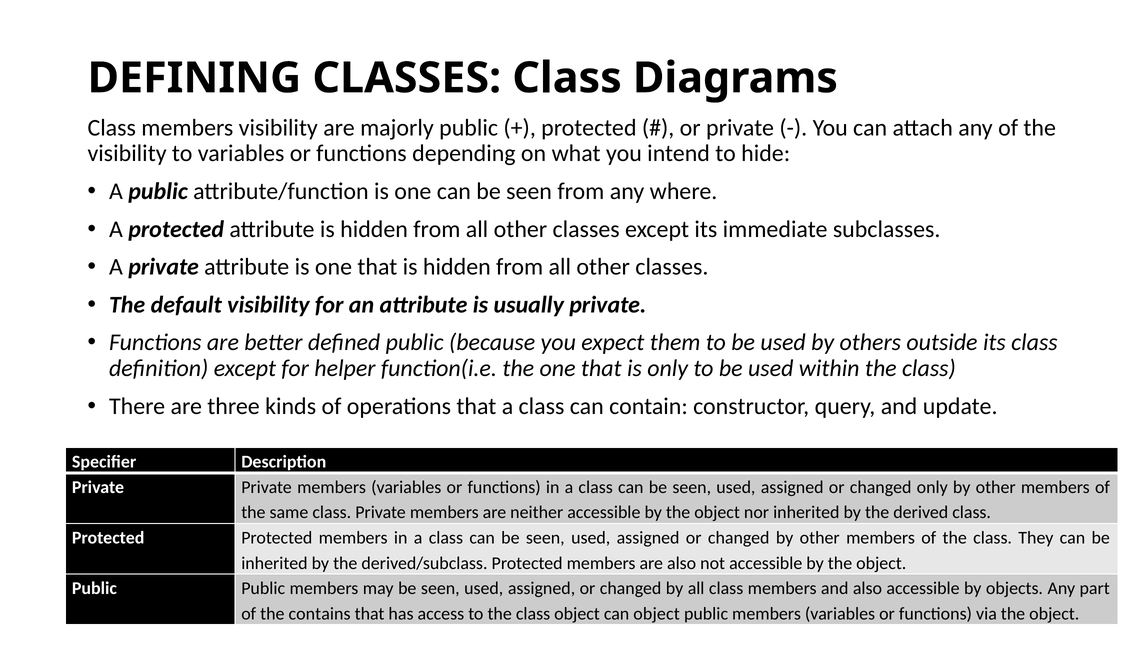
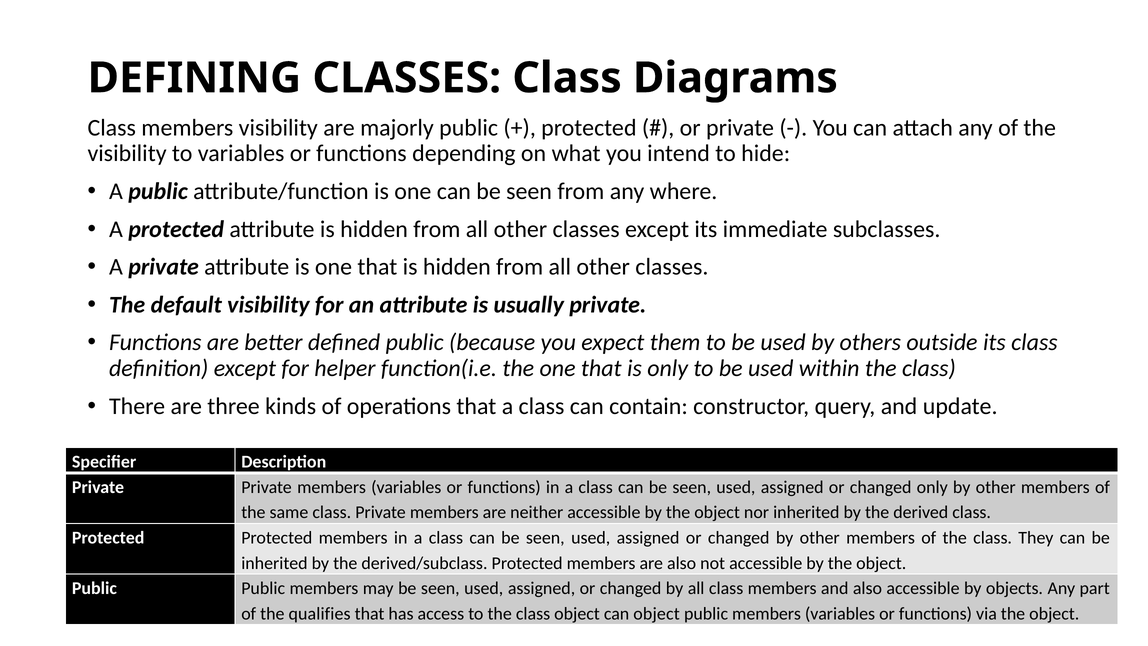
contains: contains -> qualifies
